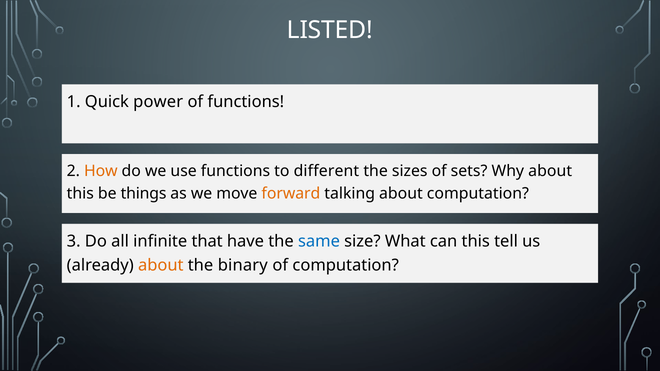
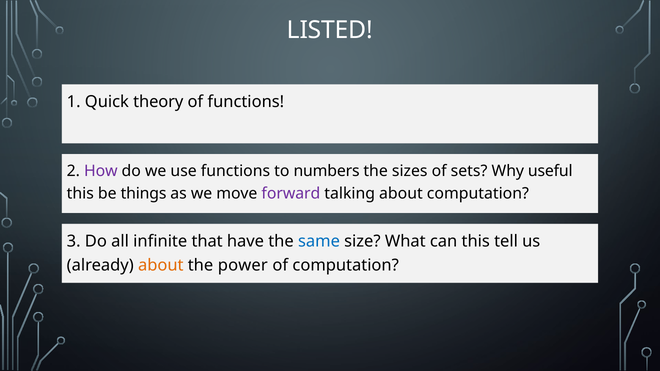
power: power -> theory
How colour: orange -> purple
different: different -> numbers
Why about: about -> useful
forward colour: orange -> purple
binary: binary -> power
